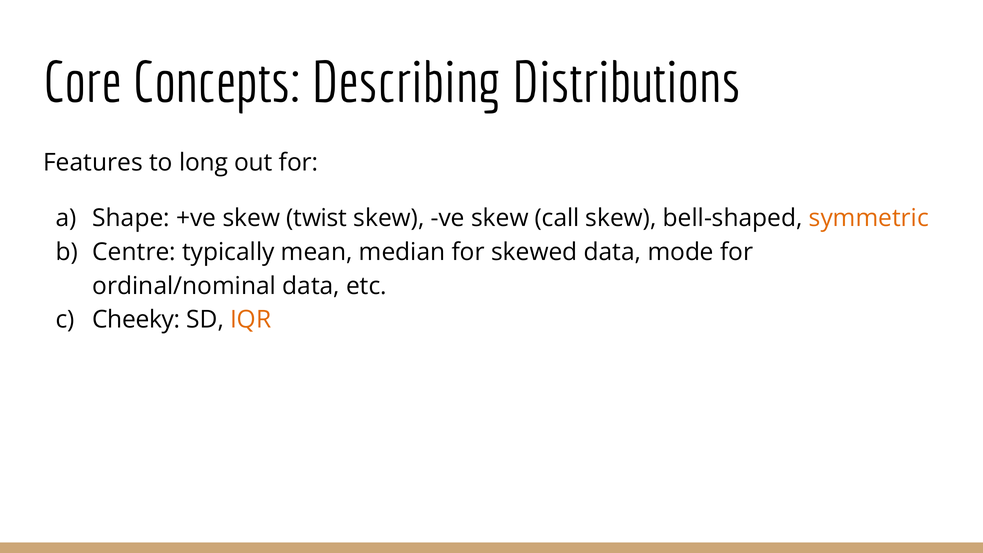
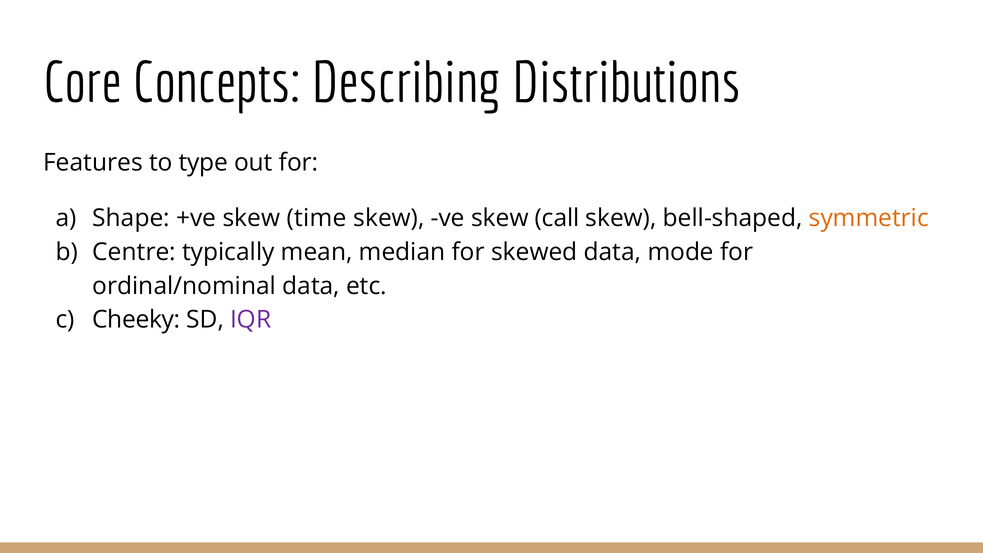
long: long -> type
twist: twist -> time
IQR colour: orange -> purple
